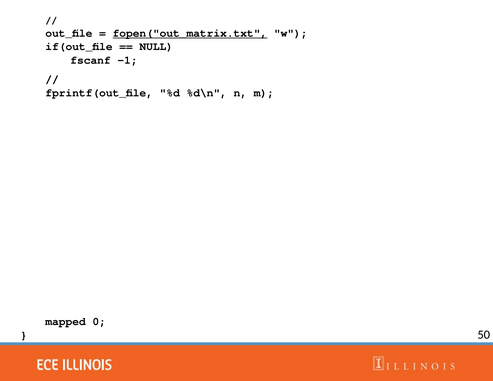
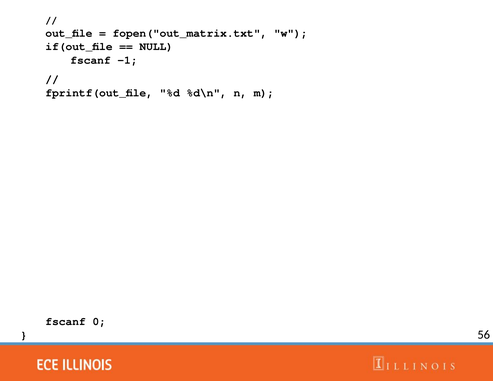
fopen("out_matrix.txt underline: present -> none
mapped at (66, 321): mapped -> fscanf
50: 50 -> 56
